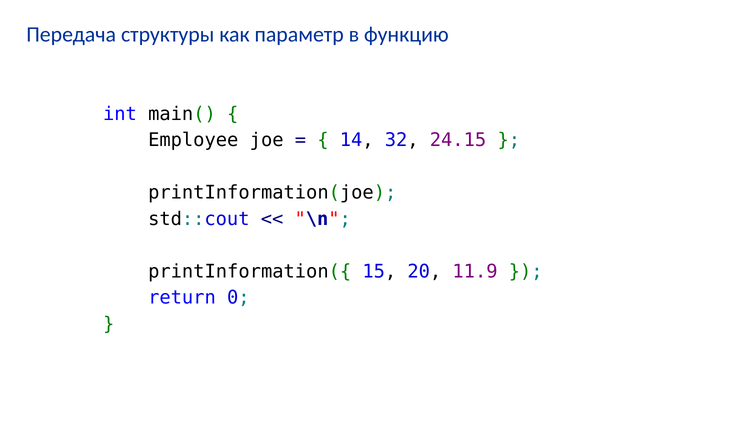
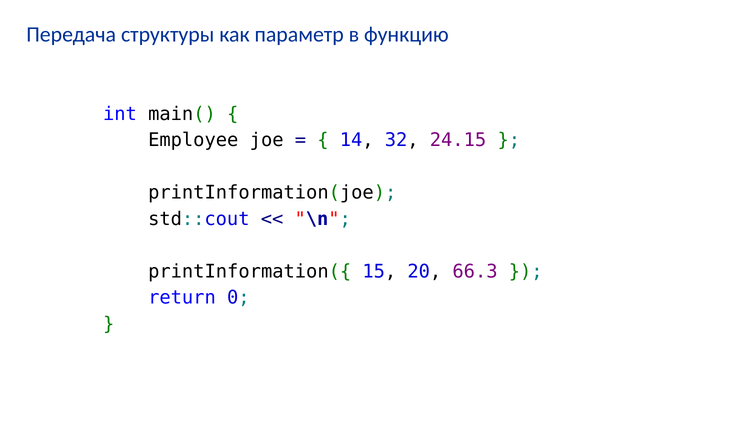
11.9: 11.9 -> 66.3
